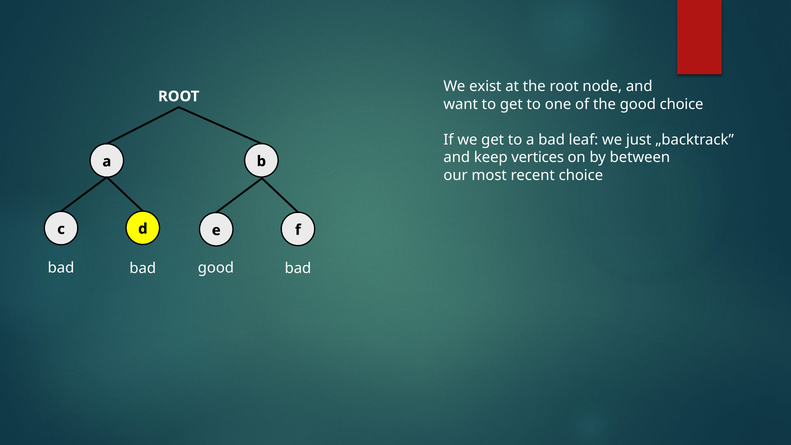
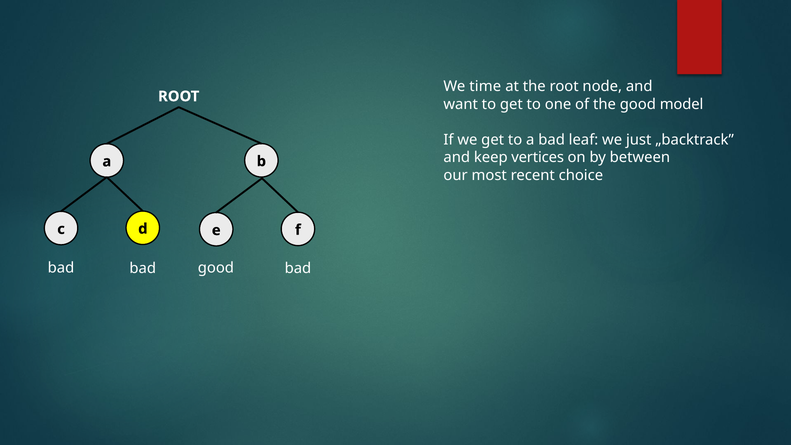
exist: exist -> time
good choice: choice -> model
